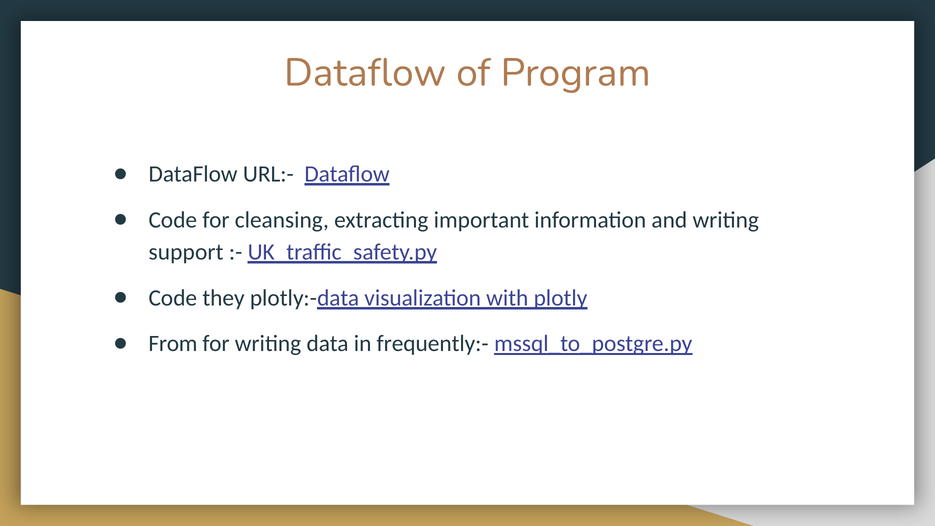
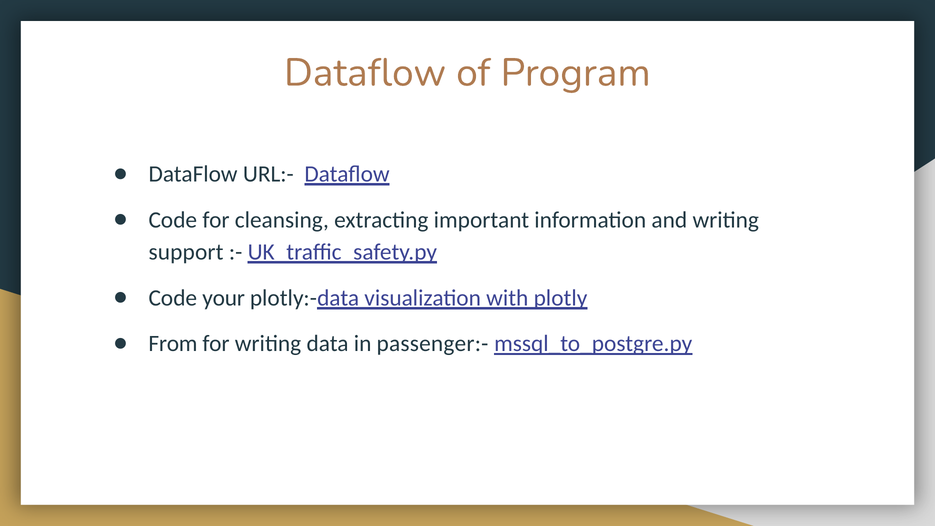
they: they -> your
frequently:-: frequently:- -> passenger:-
